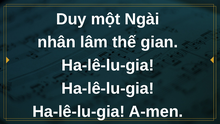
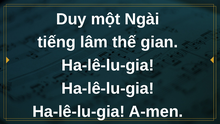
nhân: nhân -> tiếng
